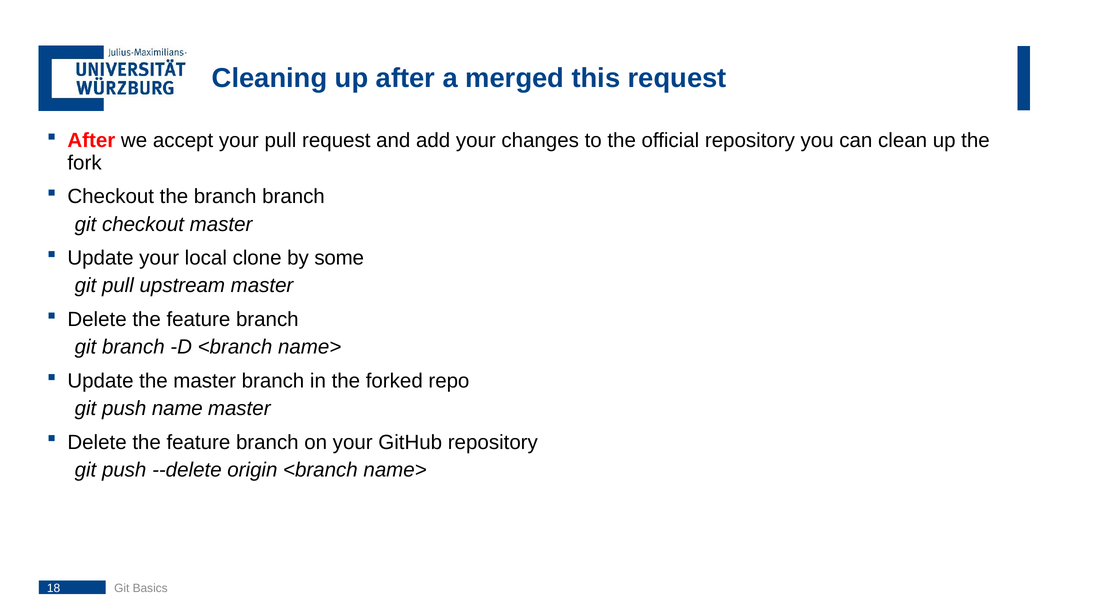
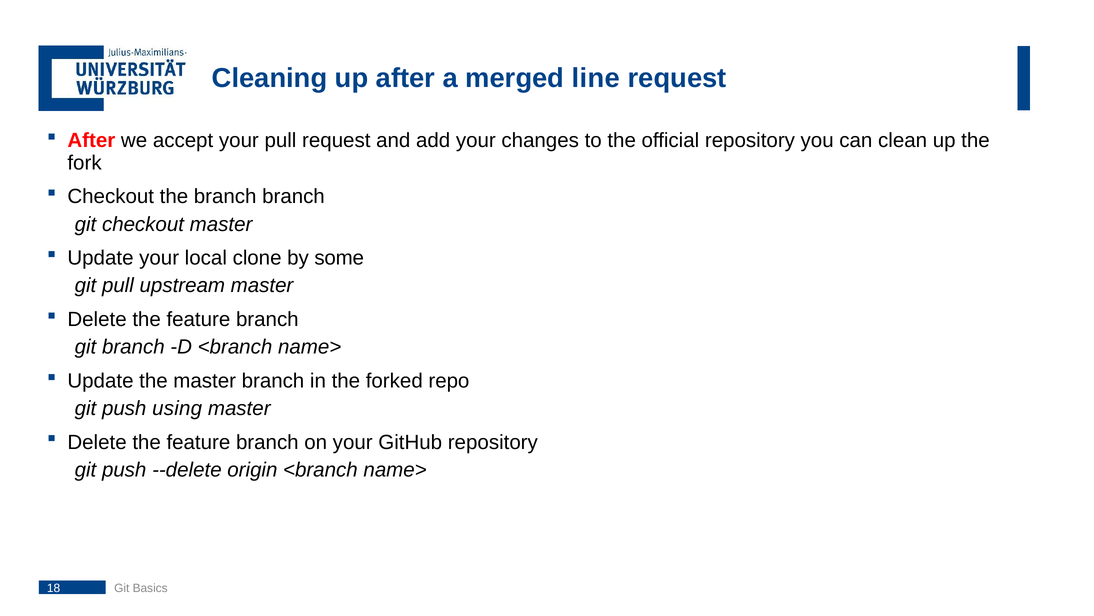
this: this -> line
name: name -> using
